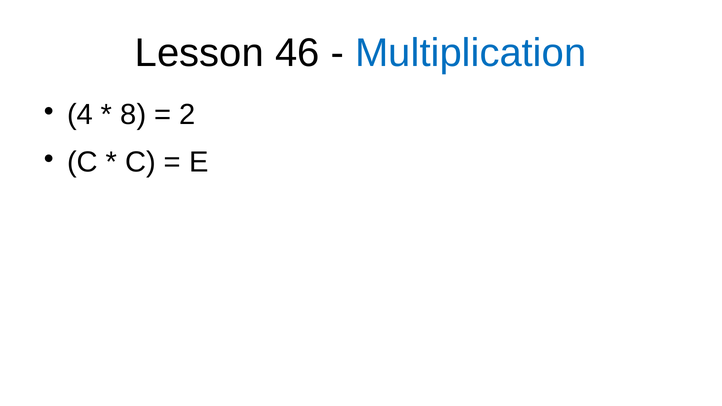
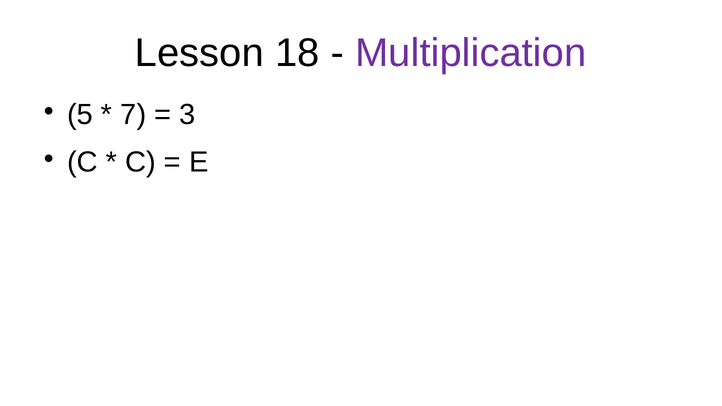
46: 46 -> 18
Multiplication colour: blue -> purple
4: 4 -> 5
8: 8 -> 7
2: 2 -> 3
